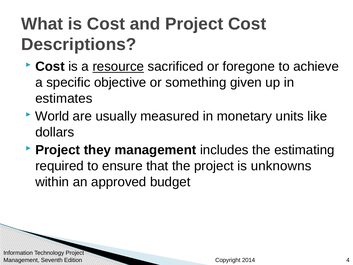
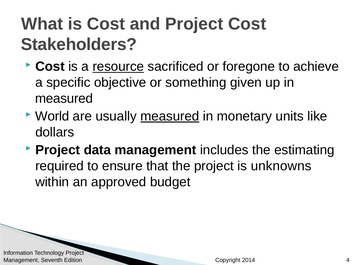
Descriptions: Descriptions -> Stakeholders
estimates at (64, 98): estimates -> measured
measured at (170, 116) underline: none -> present
they: they -> data
